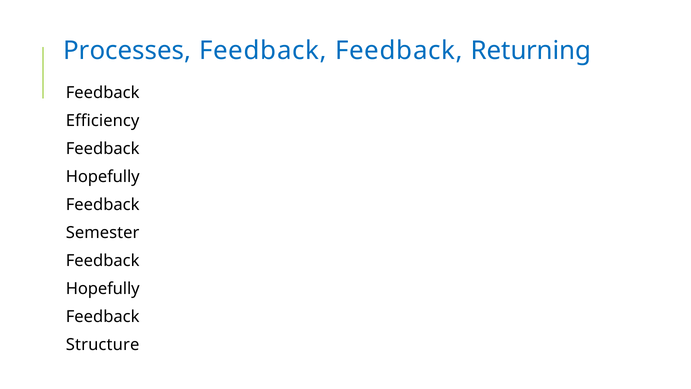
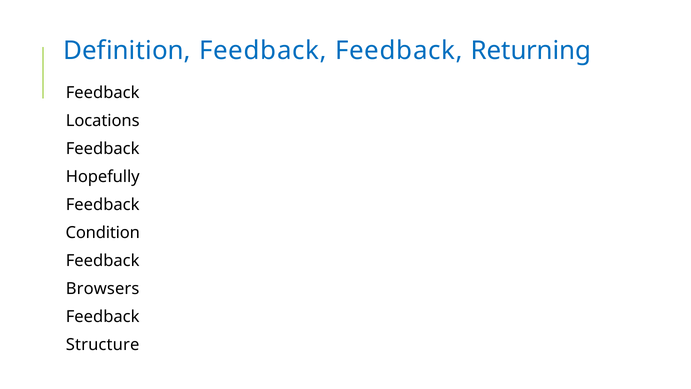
Processes: Processes -> Definition
Efficiency: Efficiency -> Locations
Semester: Semester -> Condition
Hopefully at (103, 289): Hopefully -> Browsers
